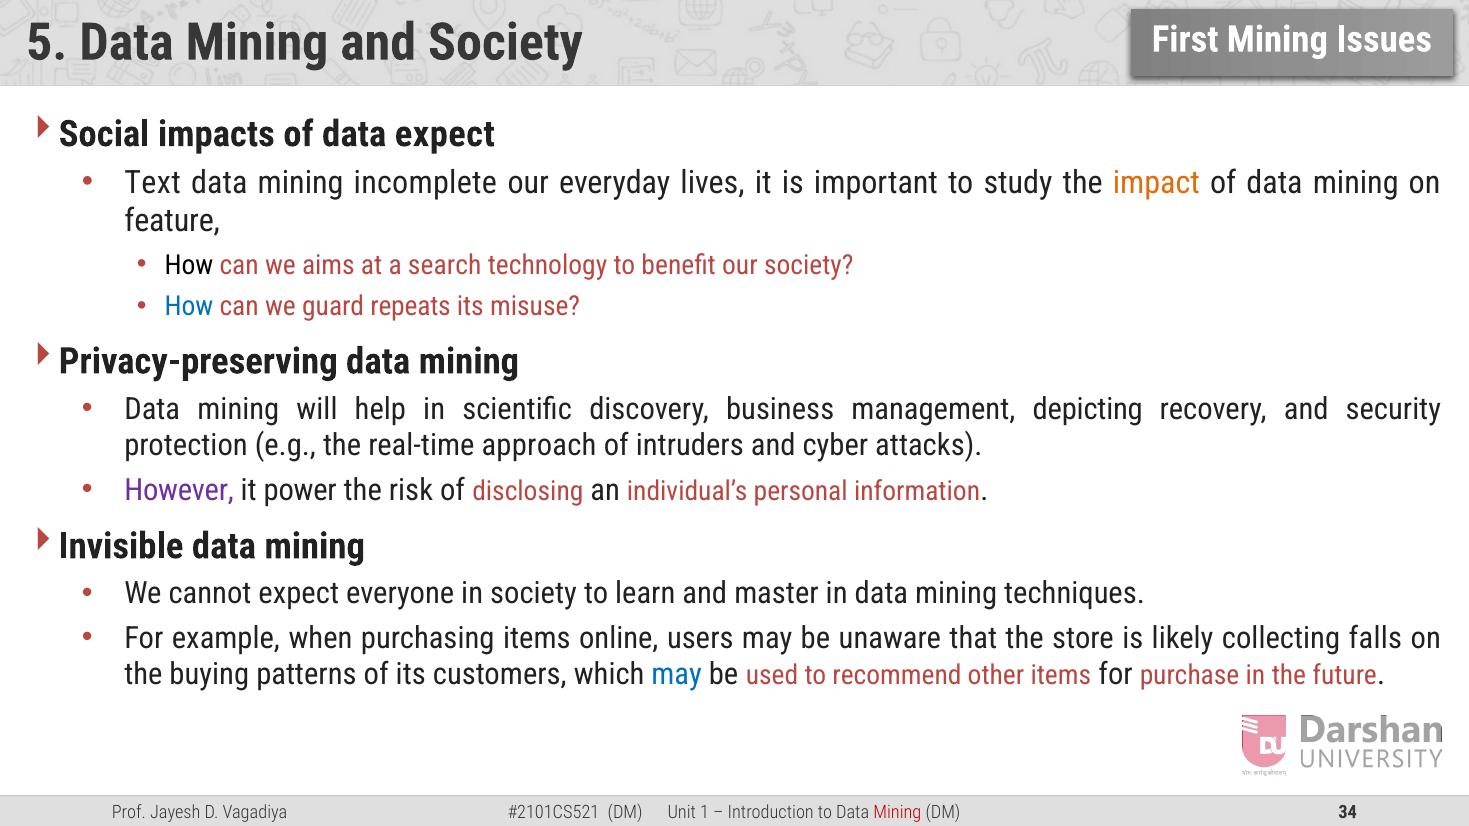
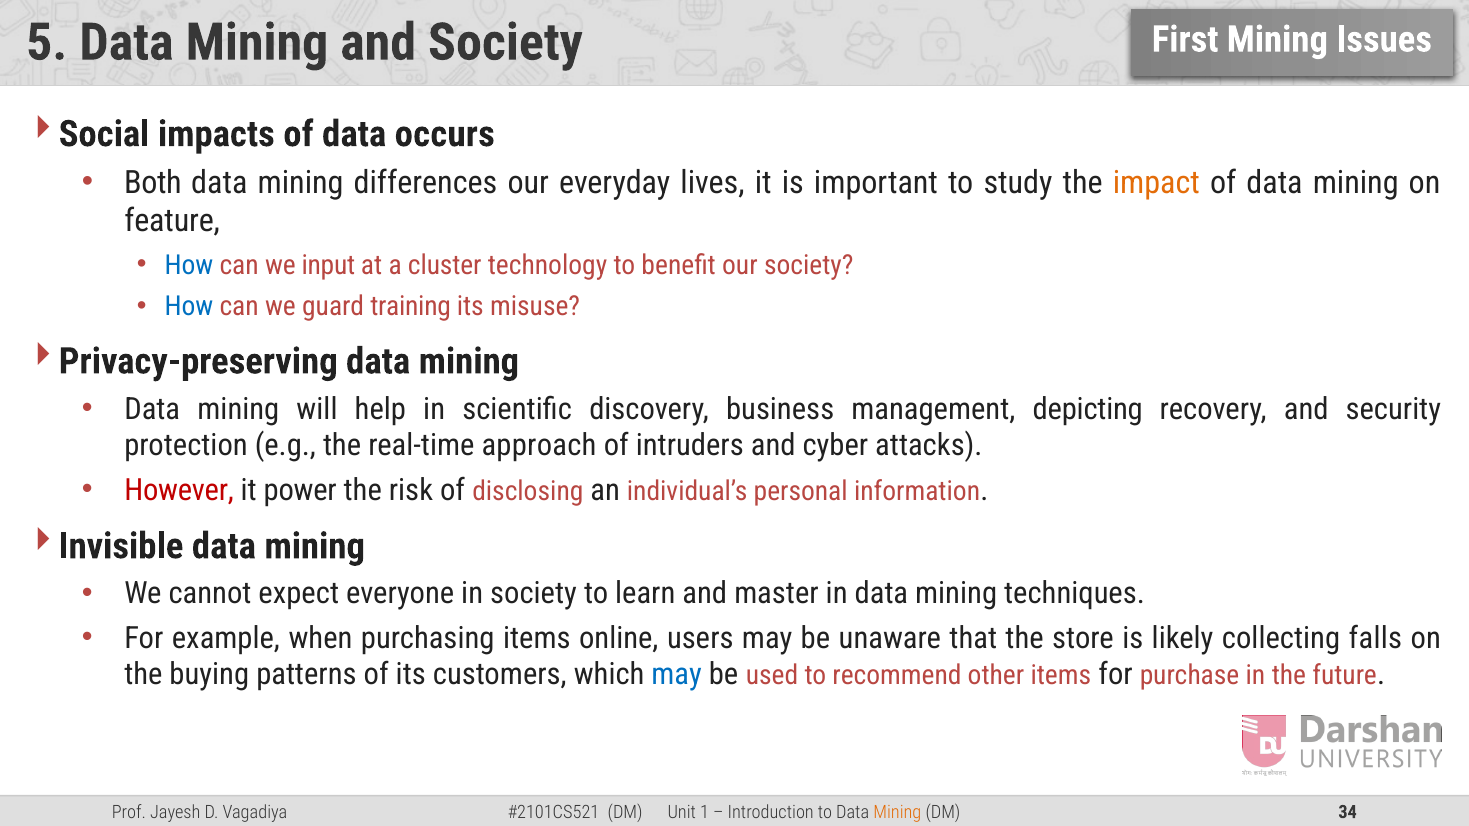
data expect: expect -> occurs
Text: Text -> Both
incomplete: incomplete -> differences
How at (189, 266) colour: black -> blue
aims: aims -> input
search: search -> cluster
repeats: repeats -> training
However colour: purple -> red
Mining at (897, 812) colour: red -> orange
